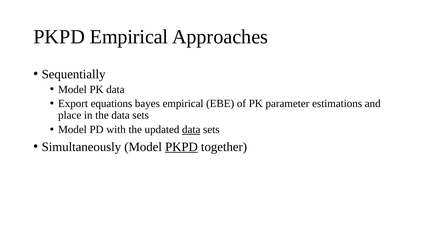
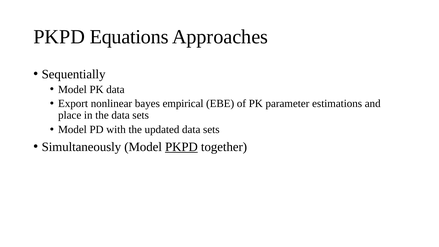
PKPD Empirical: Empirical -> Equations
equations: equations -> nonlinear
data at (191, 129) underline: present -> none
